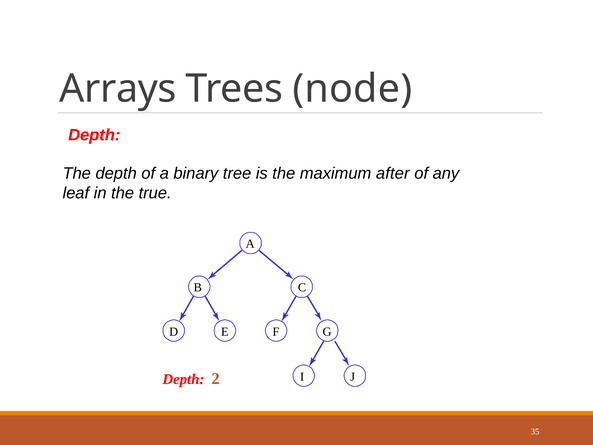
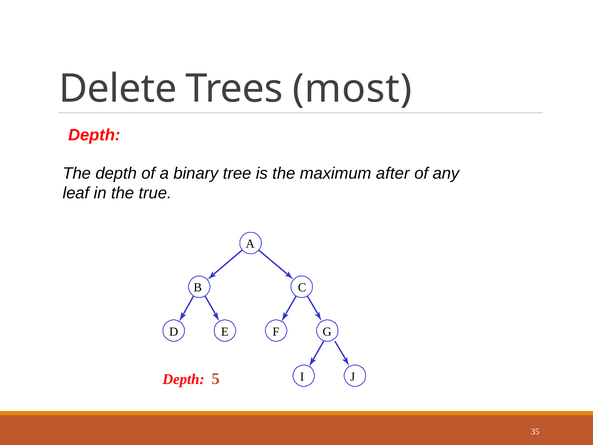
Arrays: Arrays -> Delete
node: node -> most
2: 2 -> 5
